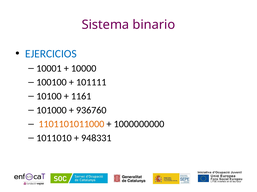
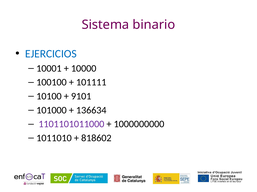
1161: 1161 -> 9101
936760: 936760 -> 136634
1101101011000 colour: orange -> purple
948331: 948331 -> 818602
